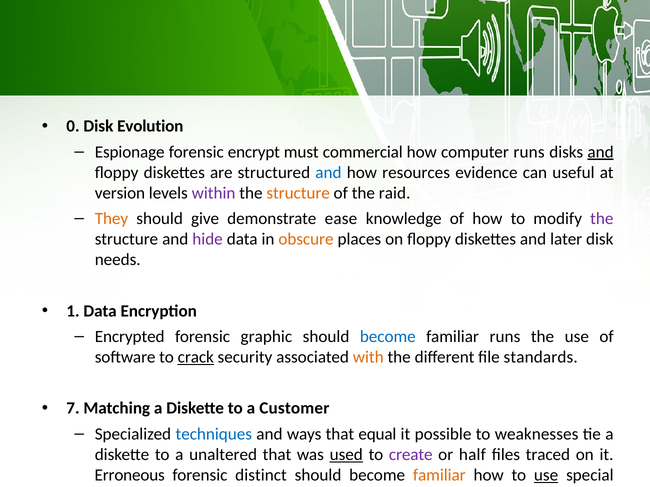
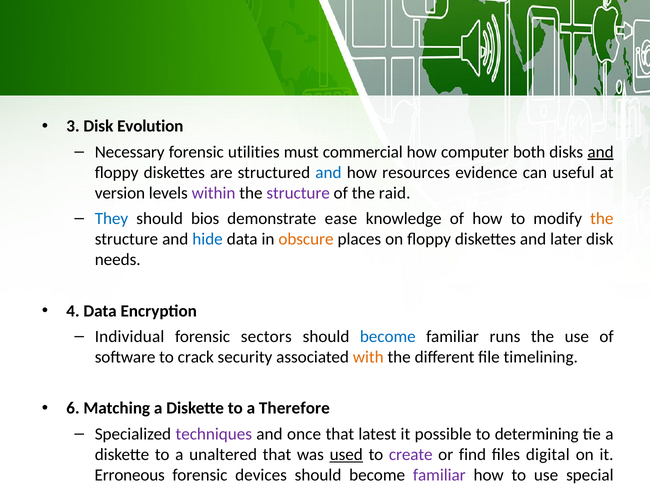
0: 0 -> 3
Espionage: Espionage -> Necessary
encrypt: encrypt -> utilities
computer runs: runs -> both
structure at (298, 193) colour: orange -> purple
They colour: orange -> blue
give: give -> bios
the at (602, 219) colour: purple -> orange
hide colour: purple -> blue
1: 1 -> 4
Encrypted: Encrypted -> Individual
graphic: graphic -> sectors
crack underline: present -> none
standards: standards -> timelining
7: 7 -> 6
Customer: Customer -> Therefore
techniques colour: blue -> purple
ways: ways -> once
equal: equal -> latest
weaknesses: weaknesses -> determining
half: half -> find
traced: traced -> digital
distinct: distinct -> devices
familiar at (439, 476) colour: orange -> purple
use at (546, 476) underline: present -> none
